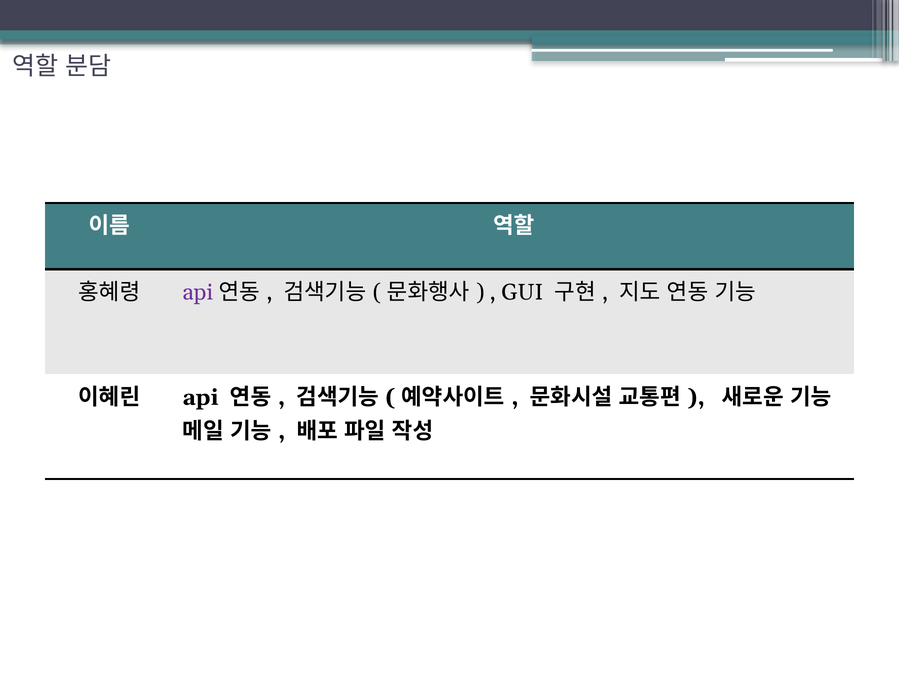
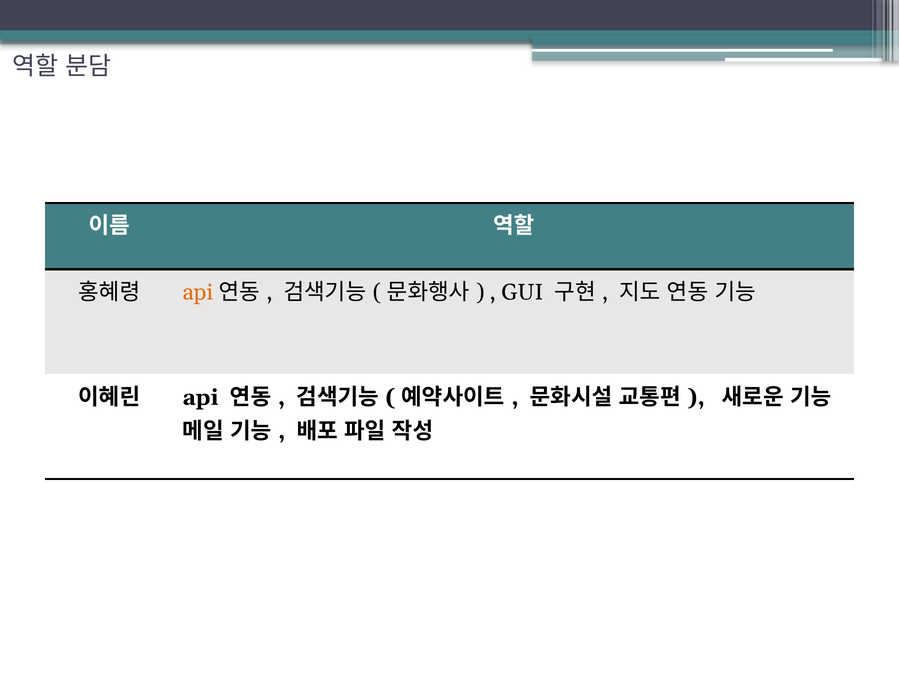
api at (198, 292) colour: purple -> orange
